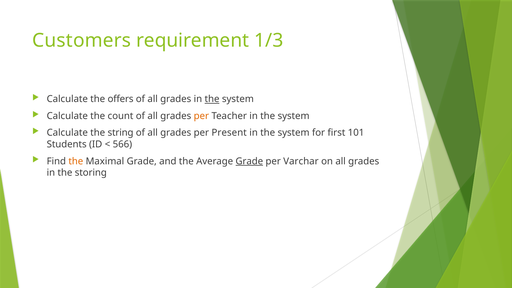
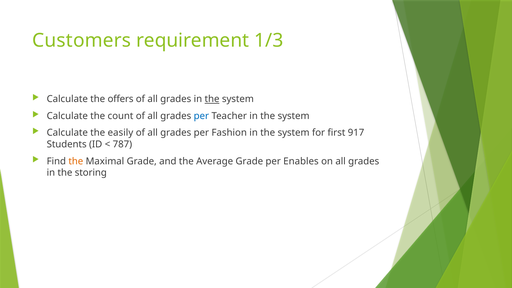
per at (201, 116) colour: orange -> blue
string: string -> easily
Present: Present -> Fashion
101: 101 -> 917
566: 566 -> 787
Grade at (249, 161) underline: present -> none
Varchar: Varchar -> Enables
